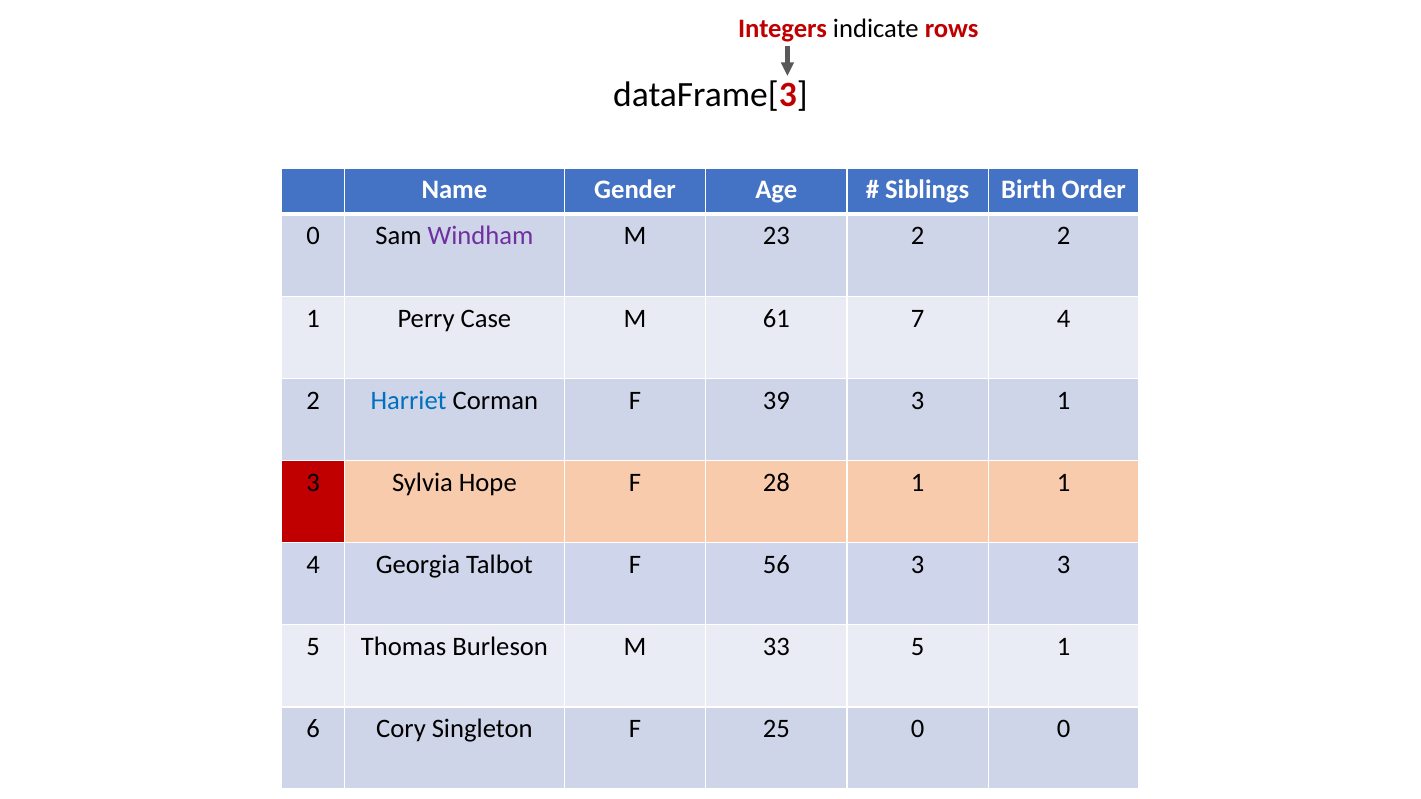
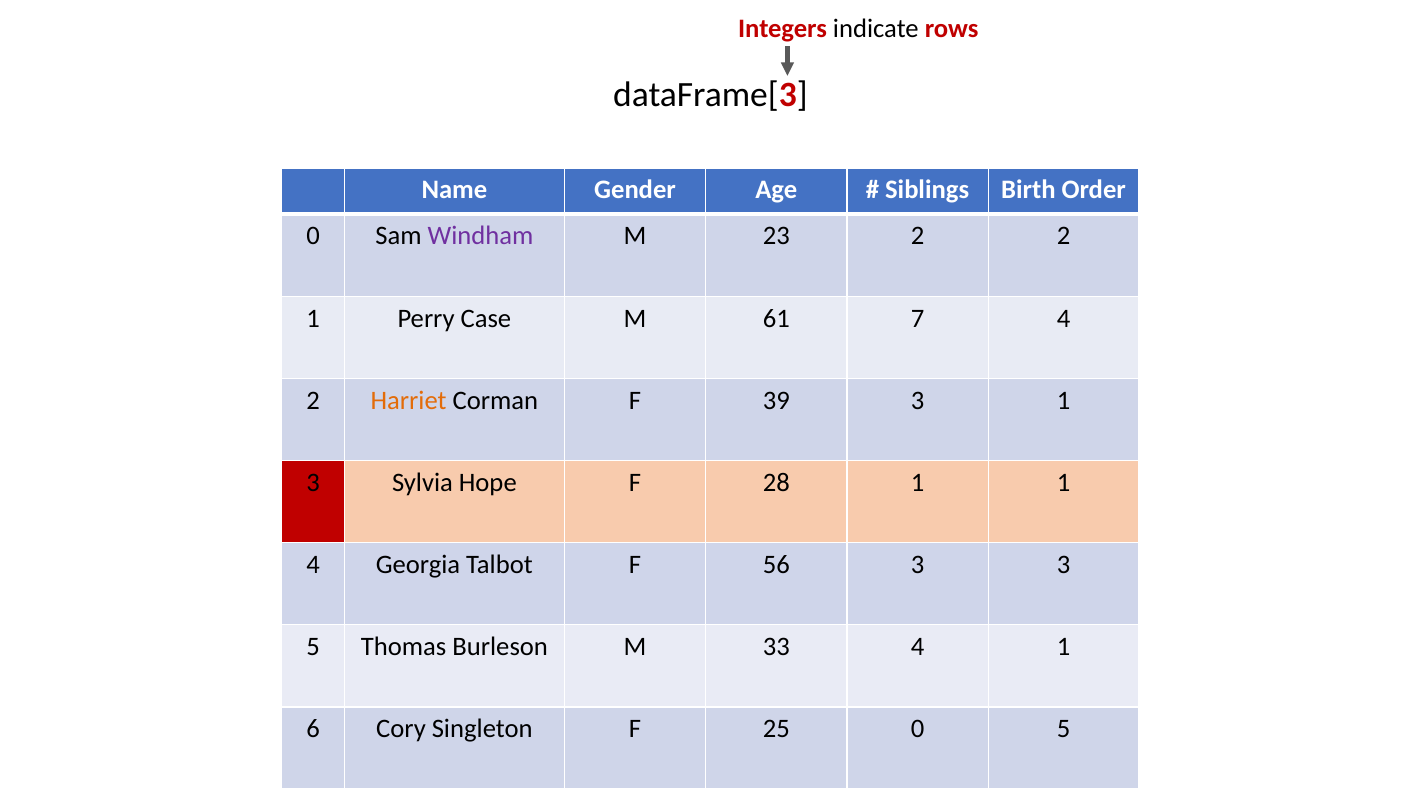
Harriet colour: blue -> orange
33 5: 5 -> 4
0 0: 0 -> 5
